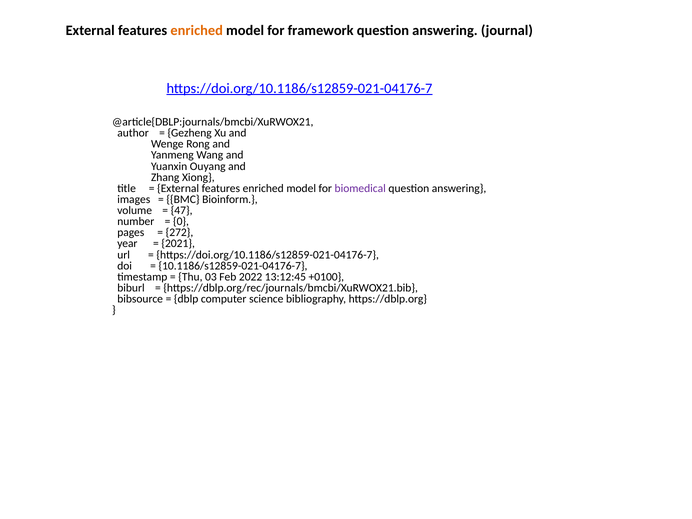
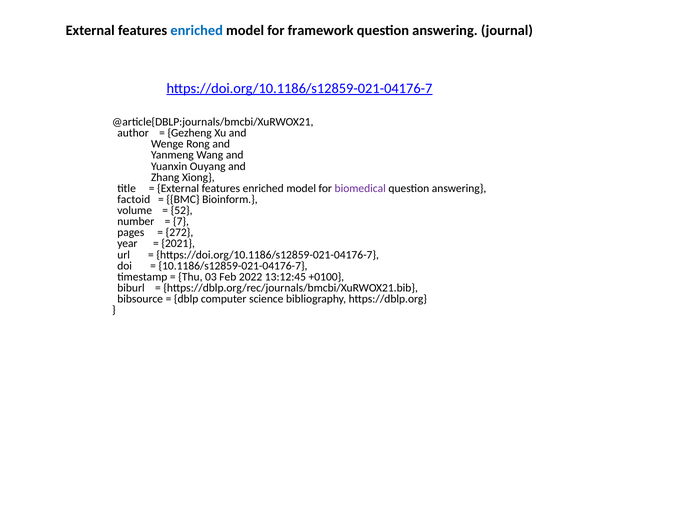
enriched at (197, 30) colour: orange -> blue
images: images -> factoid
47: 47 -> 52
0: 0 -> 7
